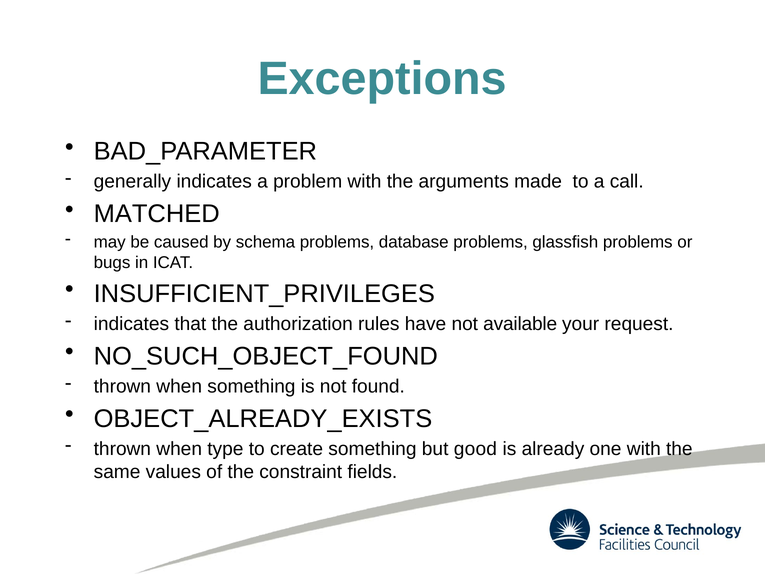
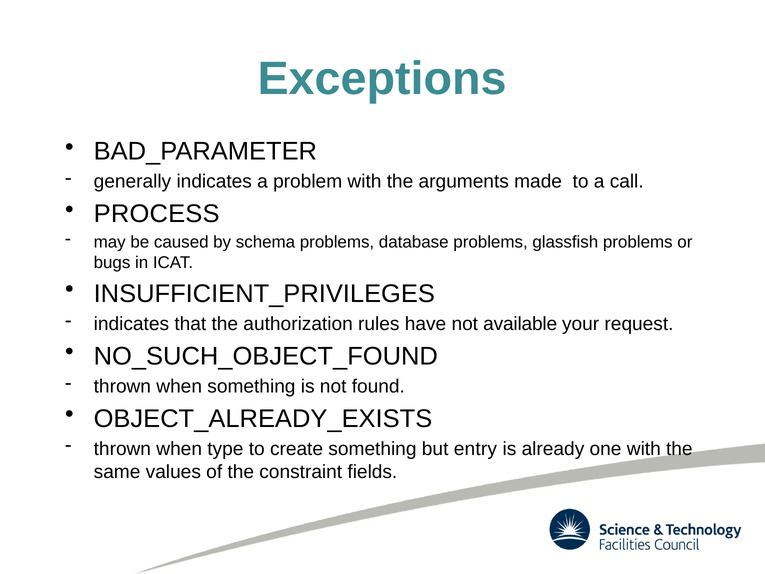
MATCHED: MATCHED -> PROCESS
good: good -> entry
